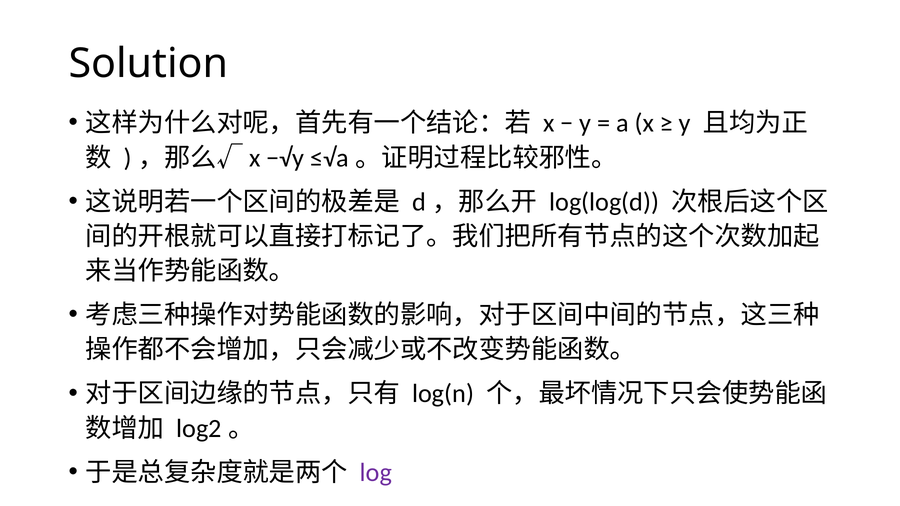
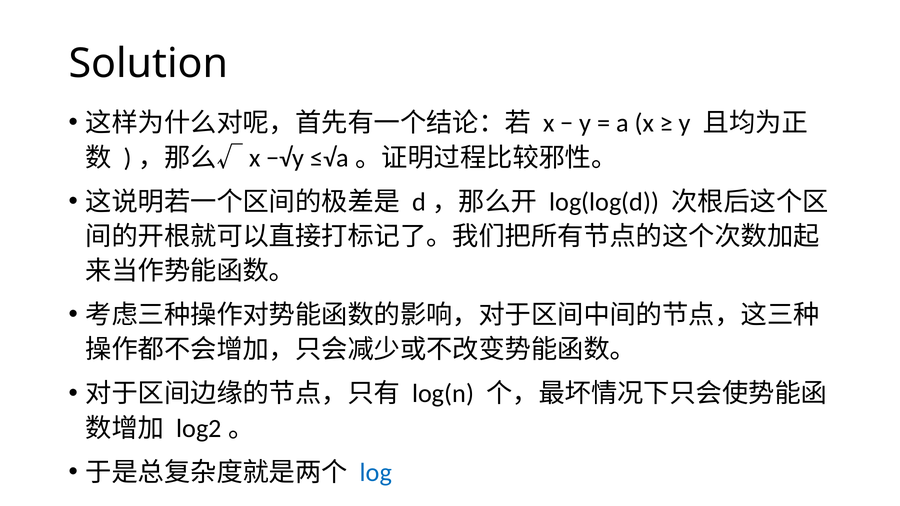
log colour: purple -> blue
